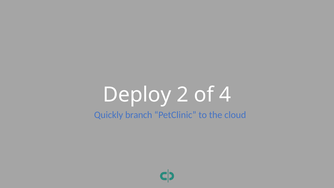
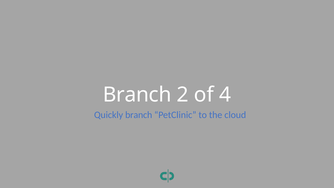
Deploy at (137, 95): Deploy -> Branch
